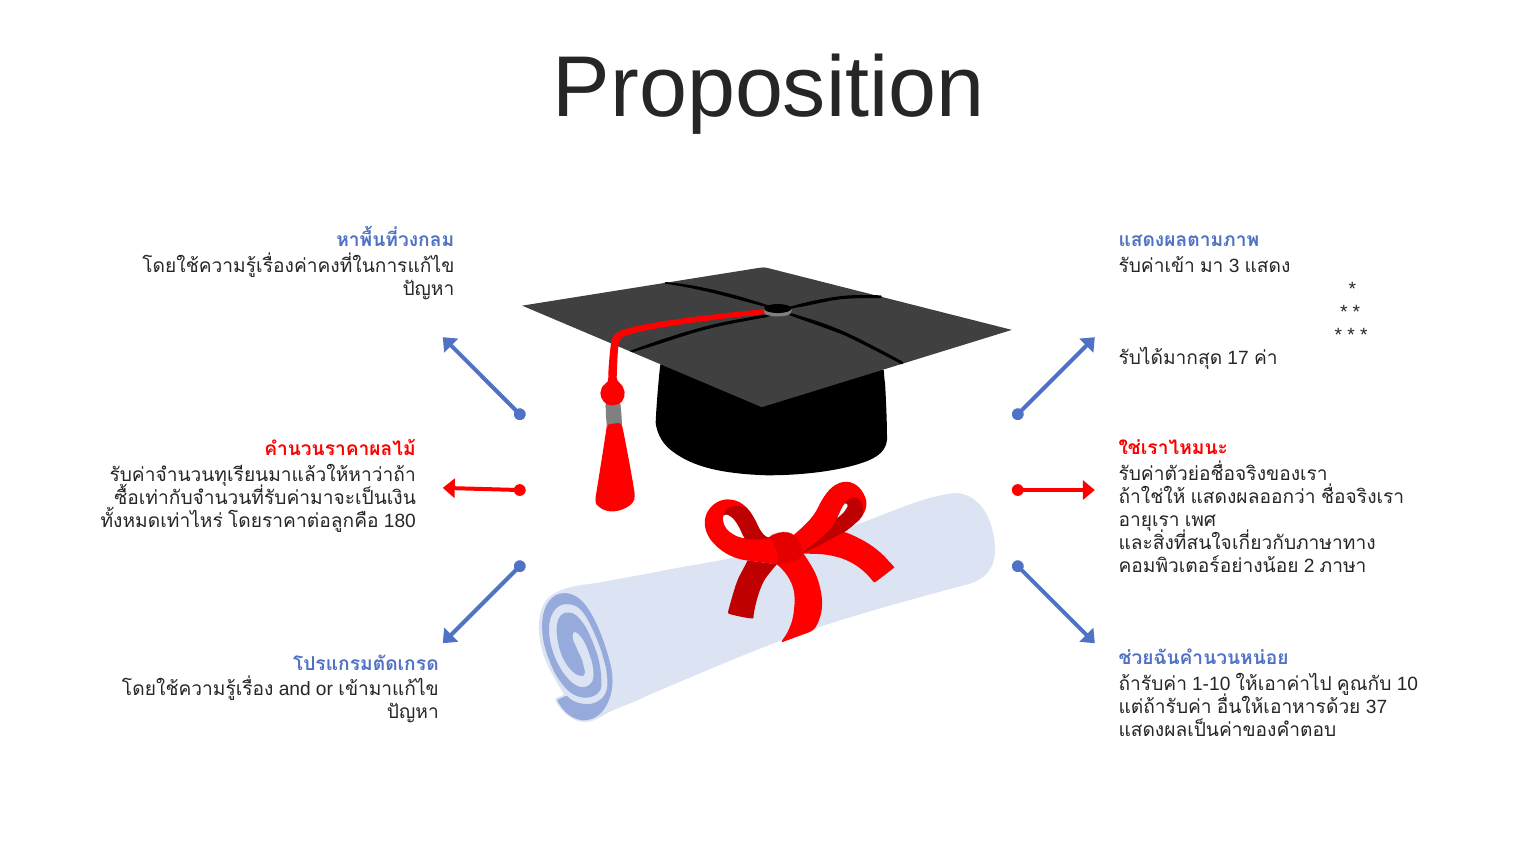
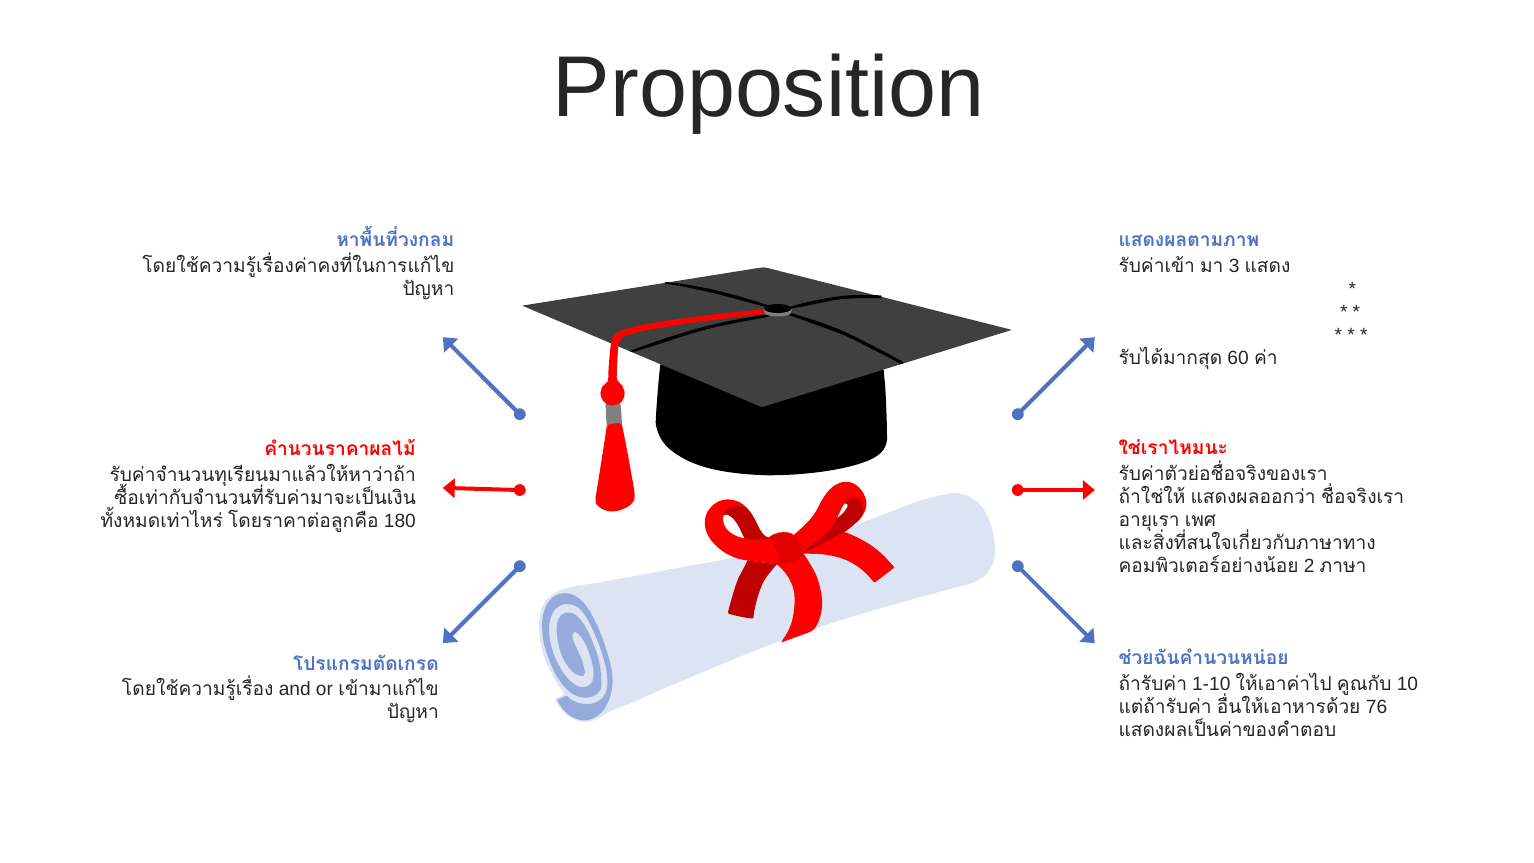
17: 17 -> 60
37: 37 -> 76
